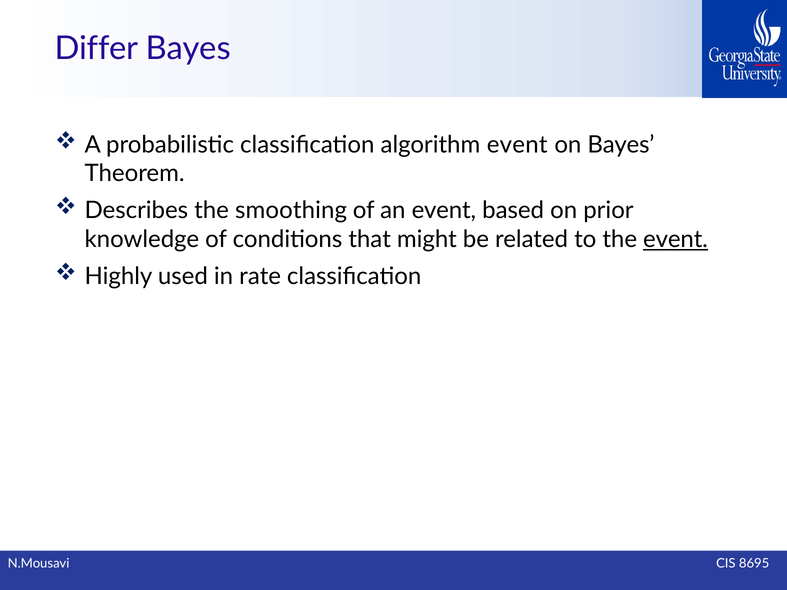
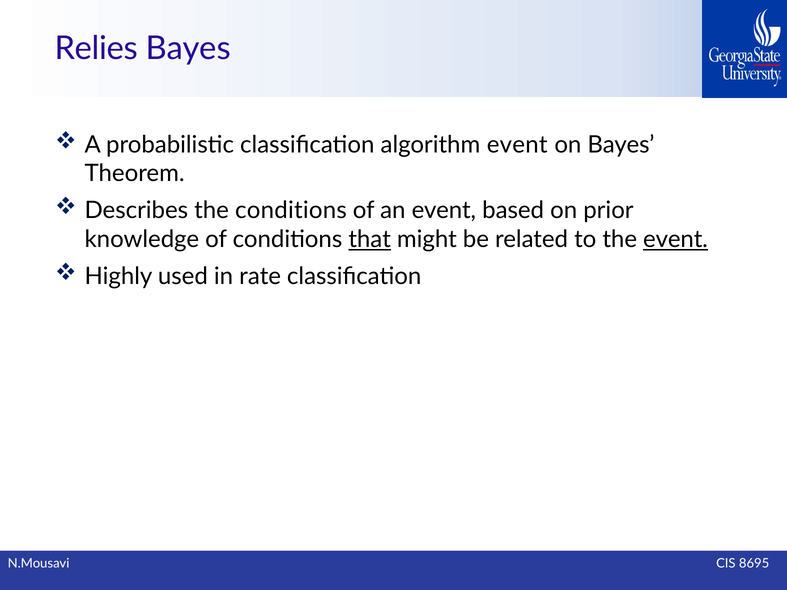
Differ: Differ -> Relies
the smoothing: smoothing -> conditions
that underline: none -> present
